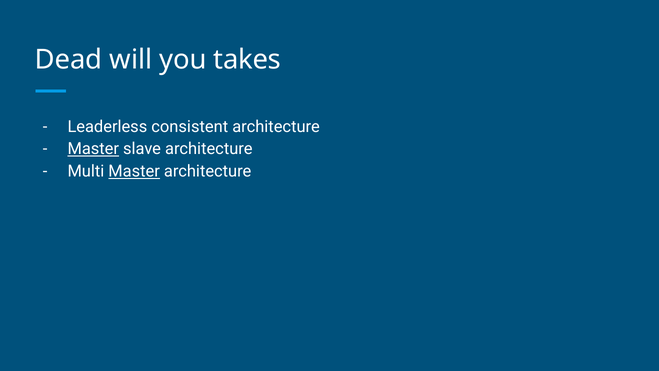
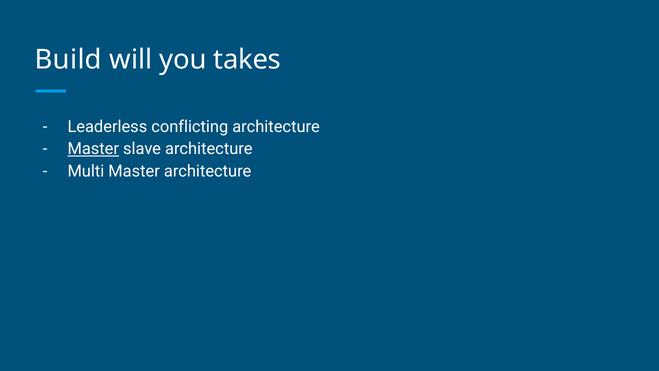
Dead: Dead -> Build
consistent: consistent -> conflicting
Master at (134, 171) underline: present -> none
